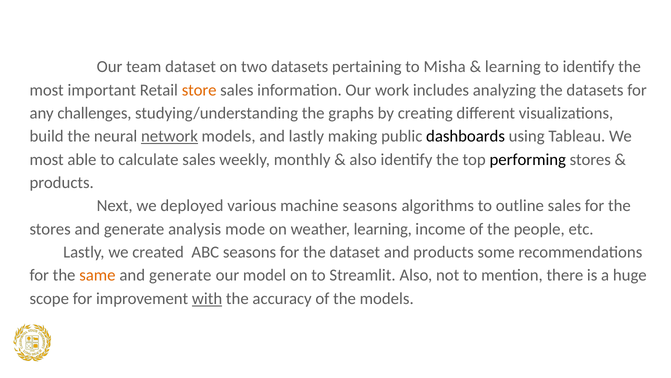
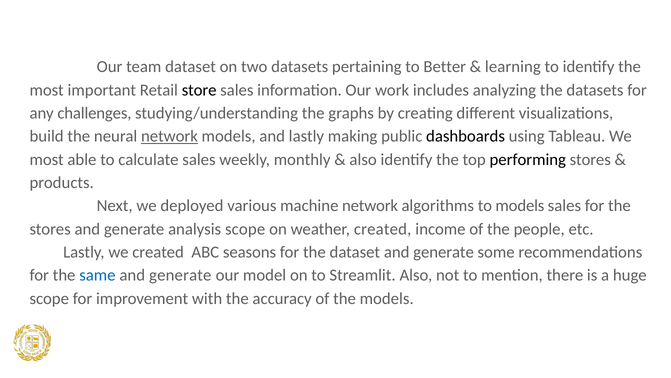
Misha: Misha -> Better
store colour: orange -> black
machine seasons: seasons -> network
to outline: outline -> models
analysis mode: mode -> scope
weather learning: learning -> created
dataset and products: products -> generate
same colour: orange -> blue
with underline: present -> none
